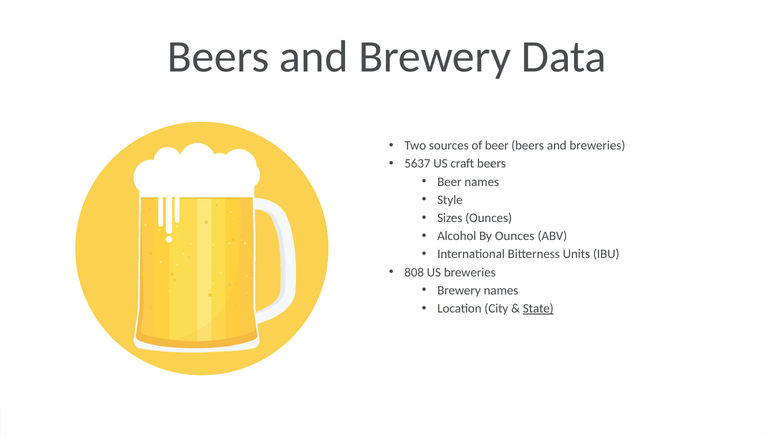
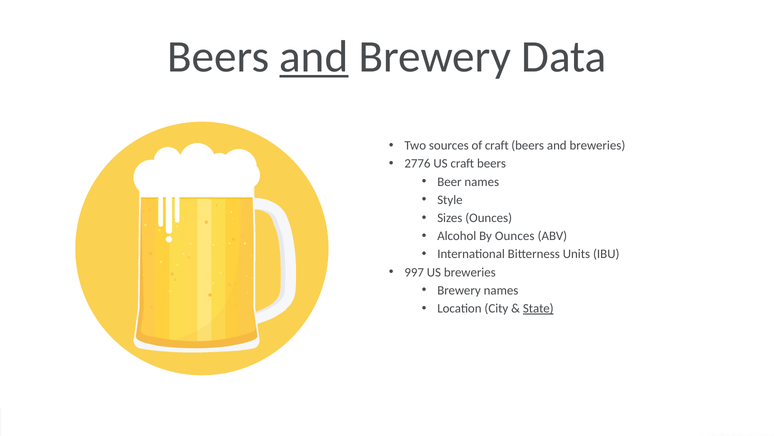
and at (314, 57) underline: none -> present
of beer: beer -> craft
5637: 5637 -> 2776
808: 808 -> 997
